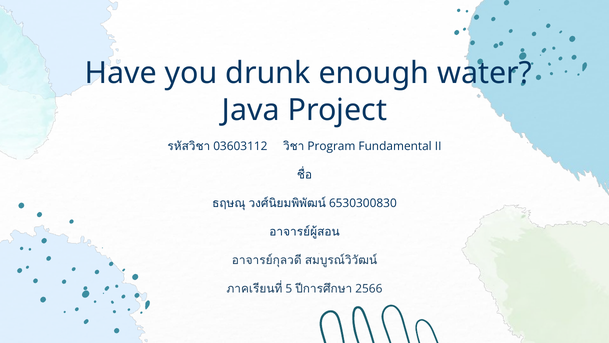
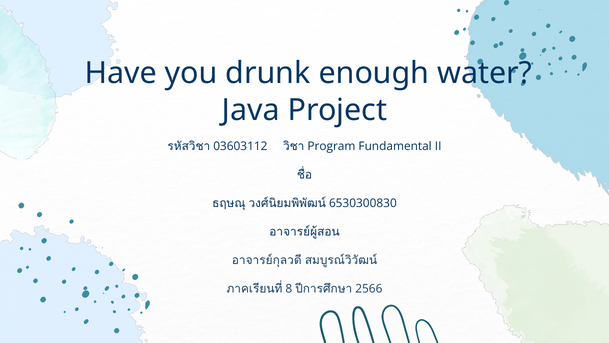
5: 5 -> 8
